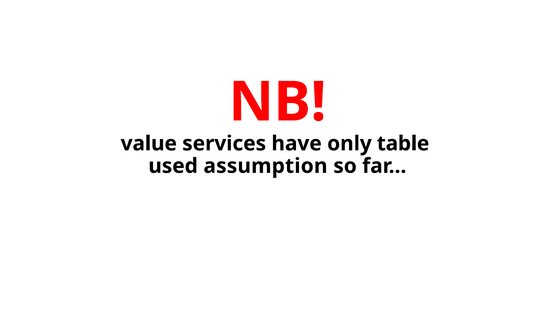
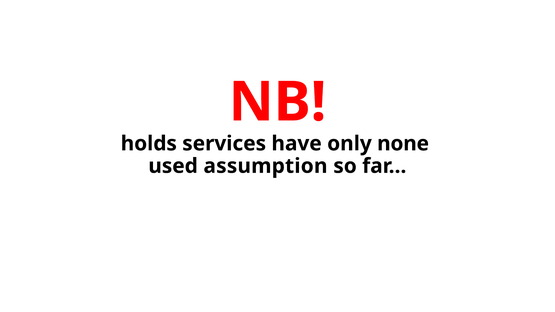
value: value -> holds
table: table -> none
